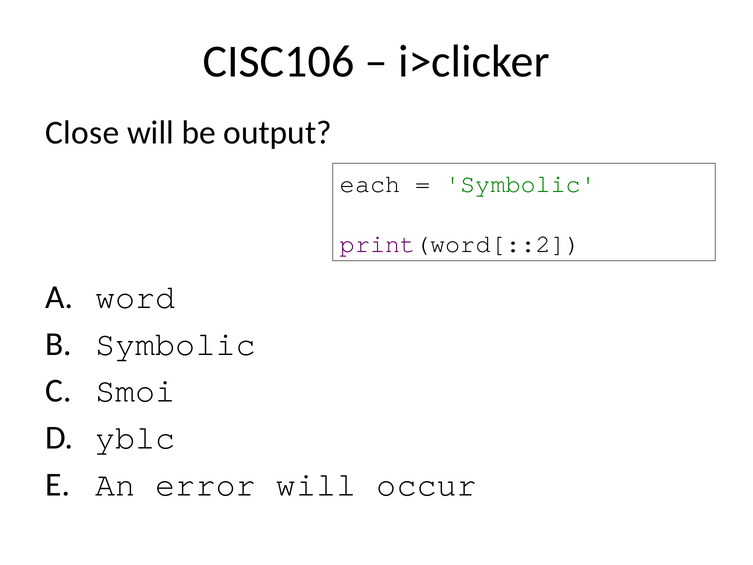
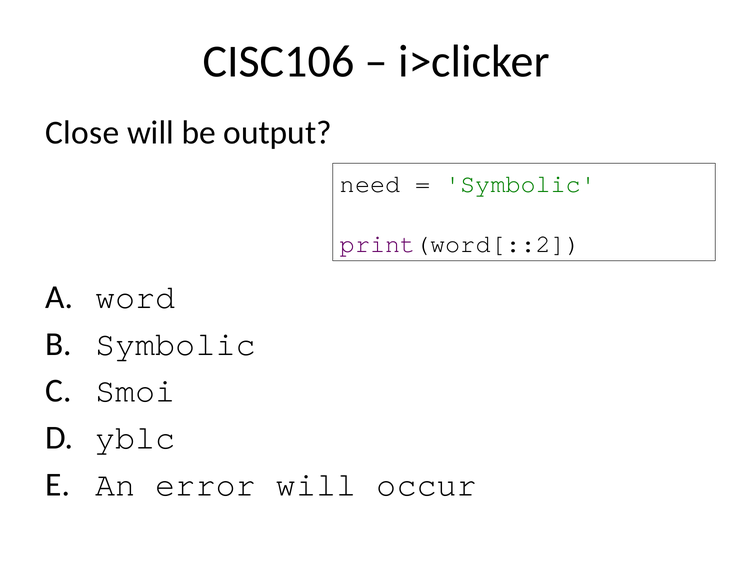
each: each -> need
